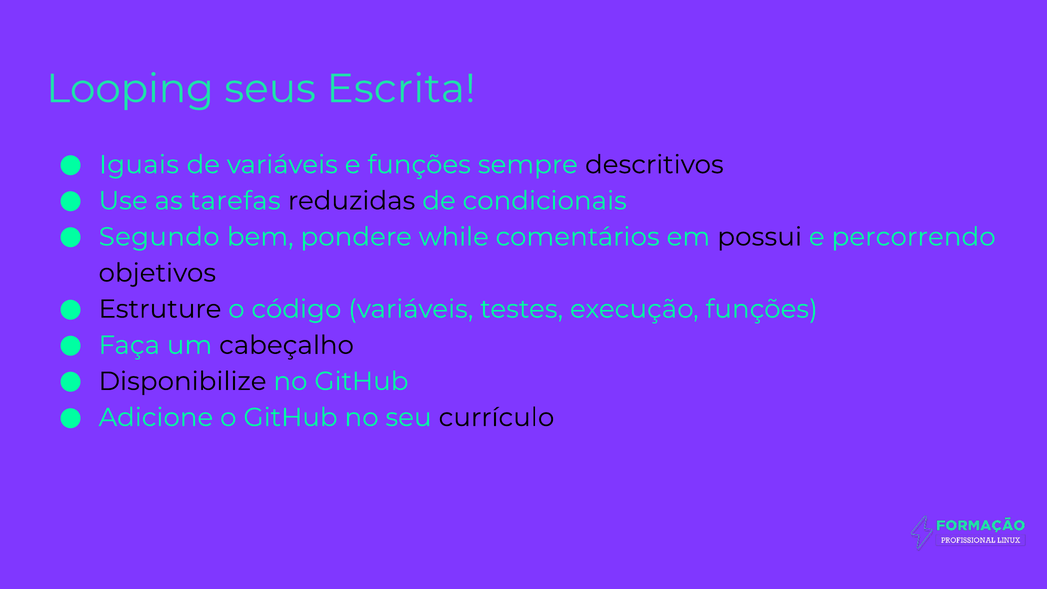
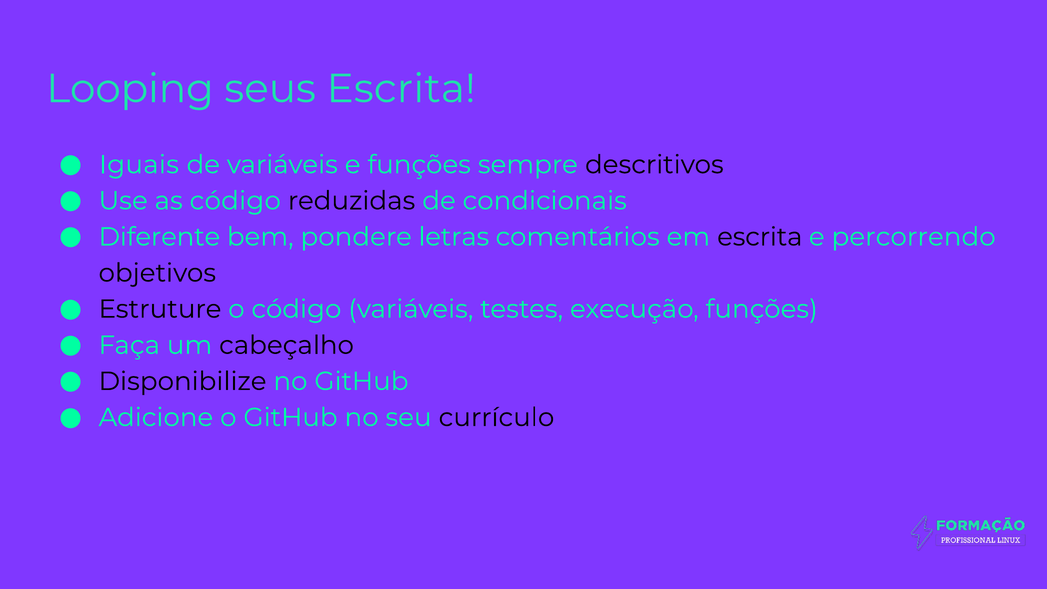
as tarefas: tarefas -> código
Segundo: Segundo -> Diferente
while: while -> letras
em possui: possui -> escrita
